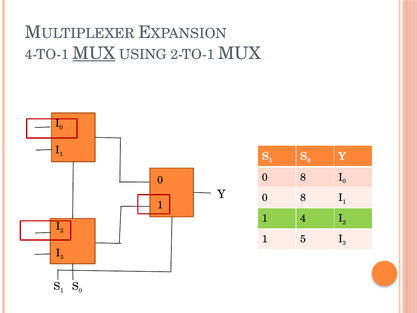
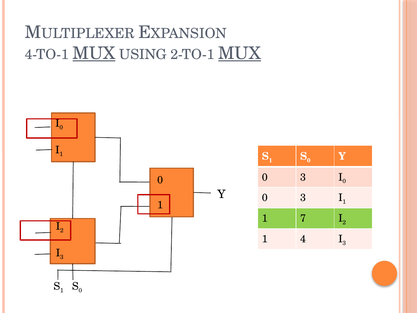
MUX at (240, 53) underline: none -> present
8 at (303, 177): 8 -> 3
8 at (303, 198): 8 -> 3
4: 4 -> 7
5: 5 -> 4
